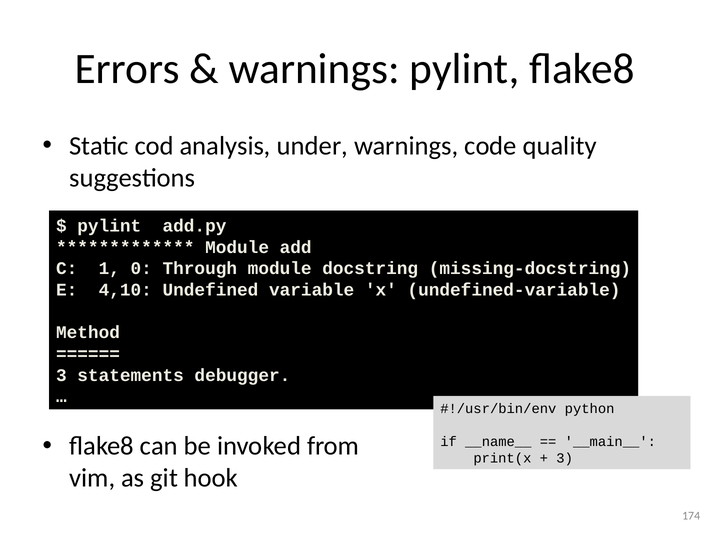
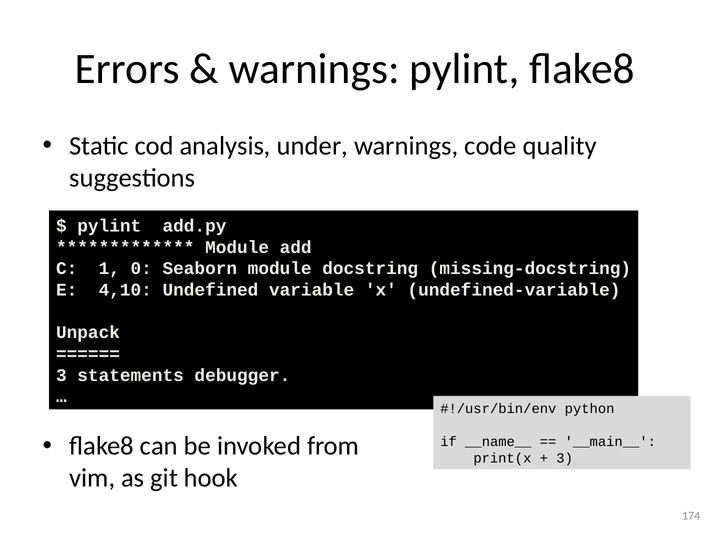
Through: Through -> Seaborn
Method: Method -> Unpack
